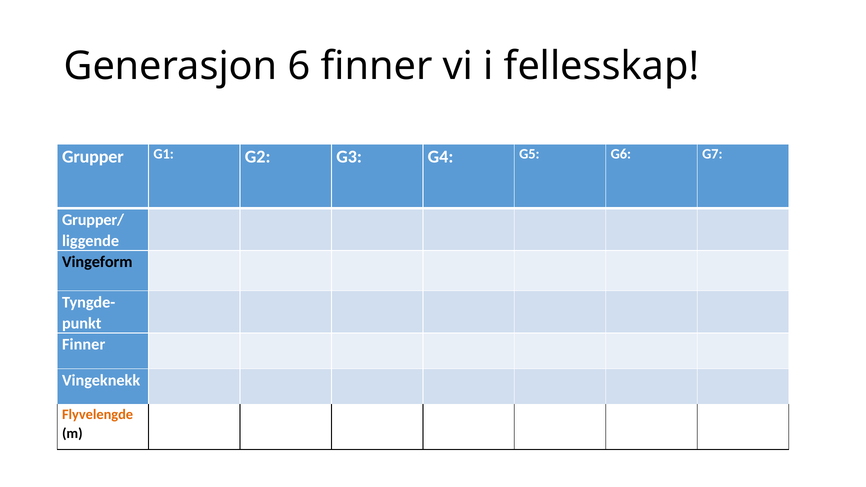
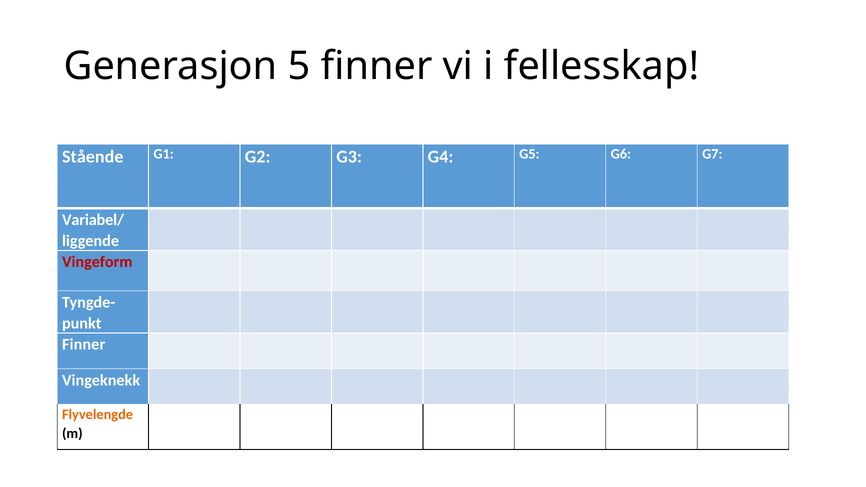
6: 6 -> 5
Grupper: Grupper -> Stående
Grupper/: Grupper/ -> Variabel/
Vingeform colour: black -> red
